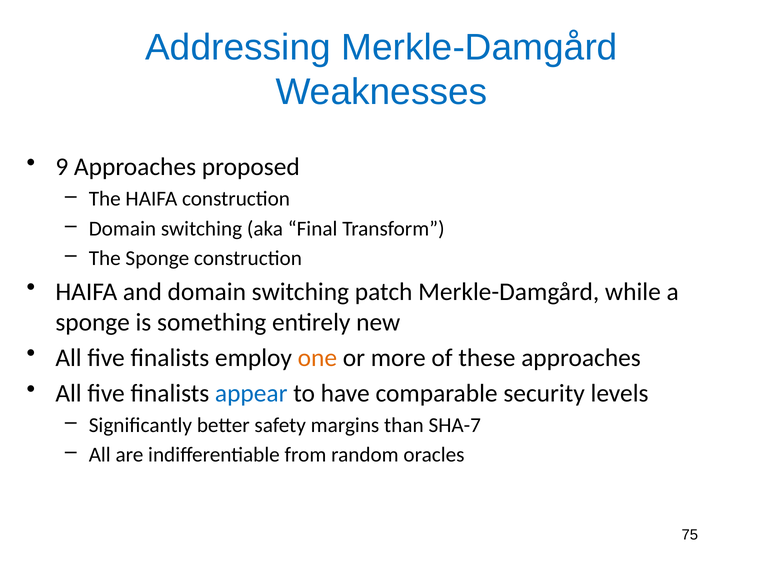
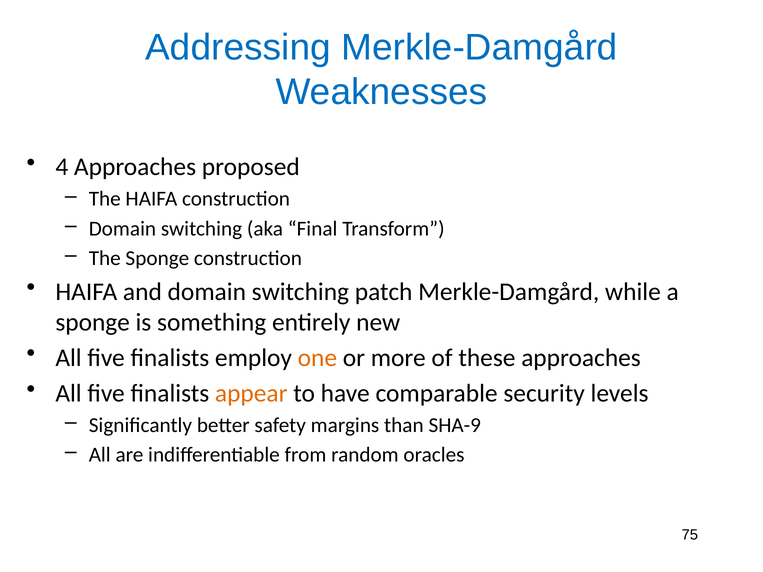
9: 9 -> 4
appear colour: blue -> orange
SHA-7: SHA-7 -> SHA-9
